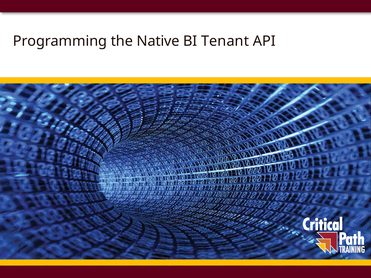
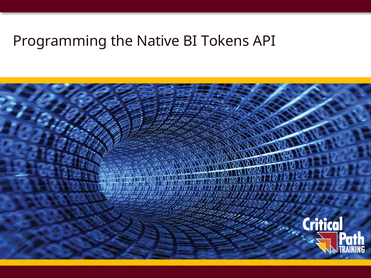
Tenant: Tenant -> Tokens
